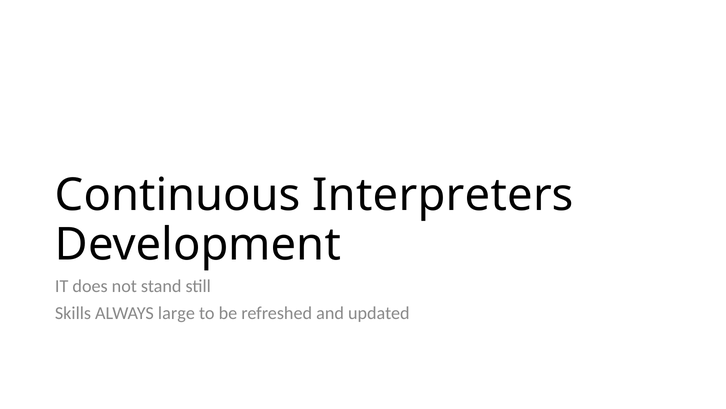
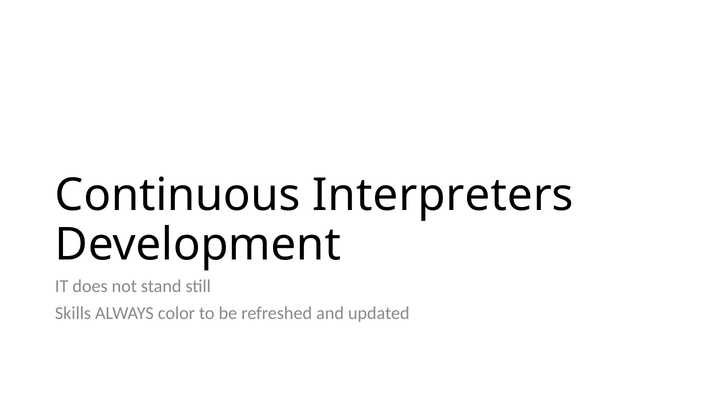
large: large -> color
